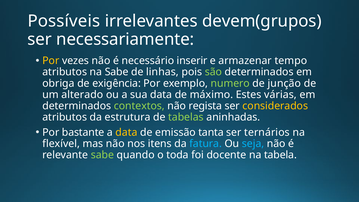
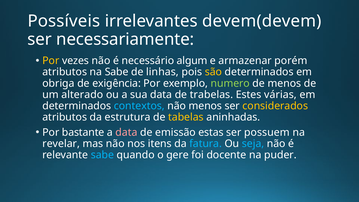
devem(grupos: devem(grupos -> devem(devem
inserir: inserir -> algum
tempo: tempo -> porém
são colour: light green -> yellow
de junção: junção -> menos
máximo: máximo -> trabelas
contextos colour: light green -> light blue
não regista: regista -> menos
tabelas colour: light green -> yellow
data at (126, 132) colour: yellow -> pink
tanta: tanta -> estas
ternários: ternários -> possuem
flexível: flexível -> revelar
sabe at (102, 155) colour: light green -> light blue
toda: toda -> gere
tabela: tabela -> puder
